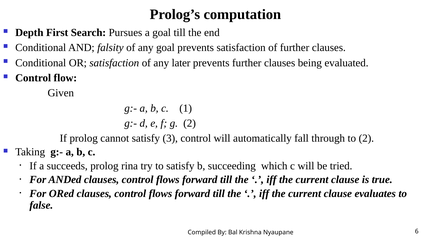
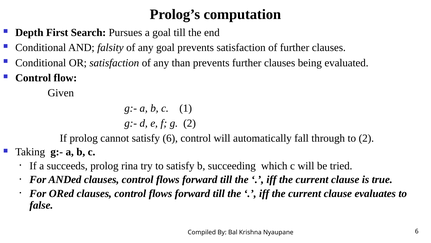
later: later -> than
satisfy 3: 3 -> 6
